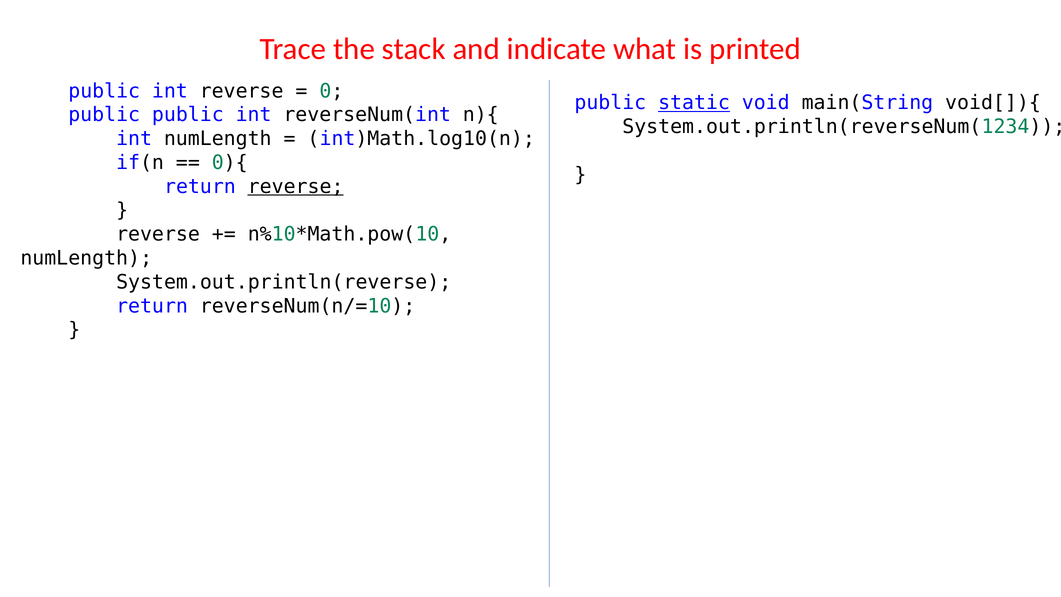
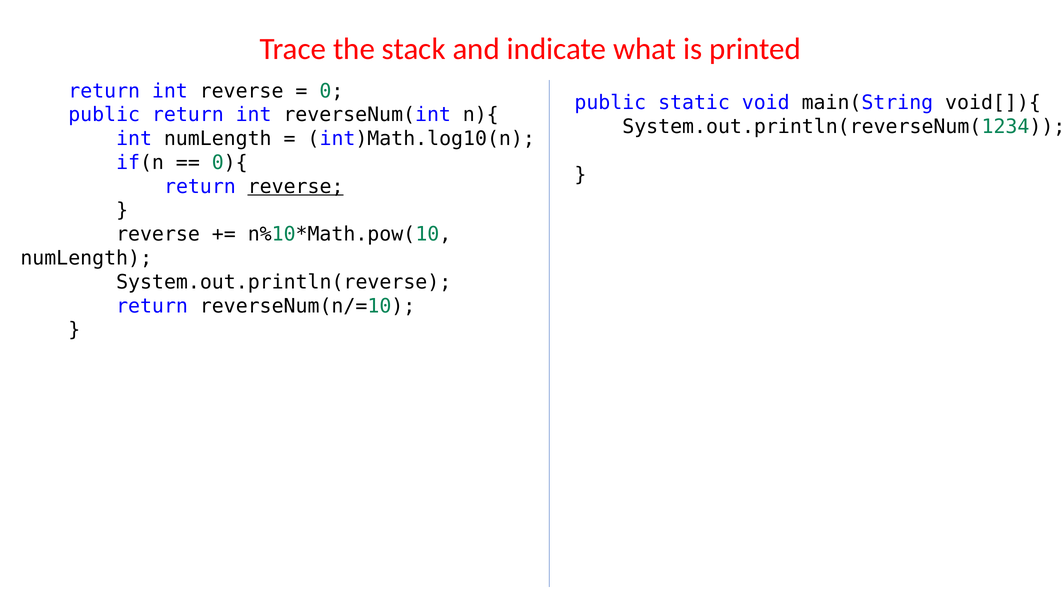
public at (104, 91): public -> return
static underline: present -> none
public public: public -> return
